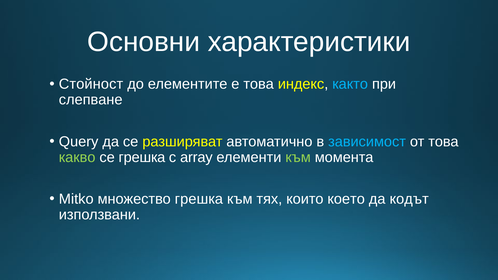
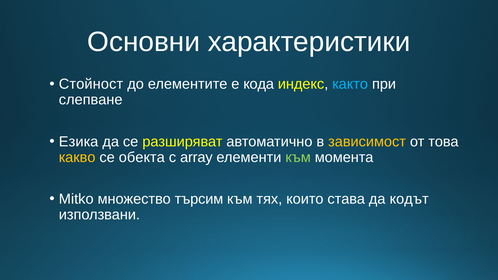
е това: това -> кода
Query: Query -> Езика
зависимост colour: light blue -> yellow
какво colour: light green -> yellow
се грешка: грешка -> обекта
множество грешка: грешка -> търсим
което: което -> става
